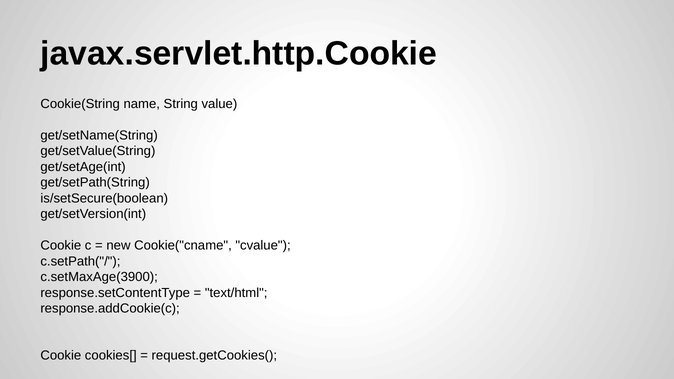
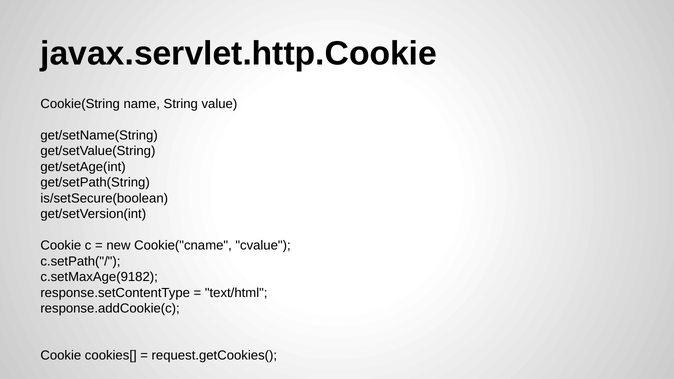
c.setMaxAge(3900: c.setMaxAge(3900 -> c.setMaxAge(9182
